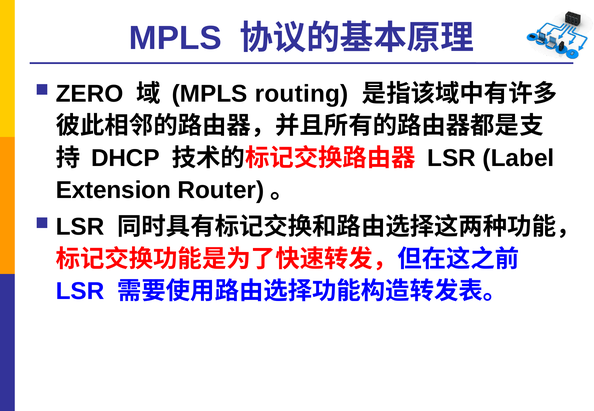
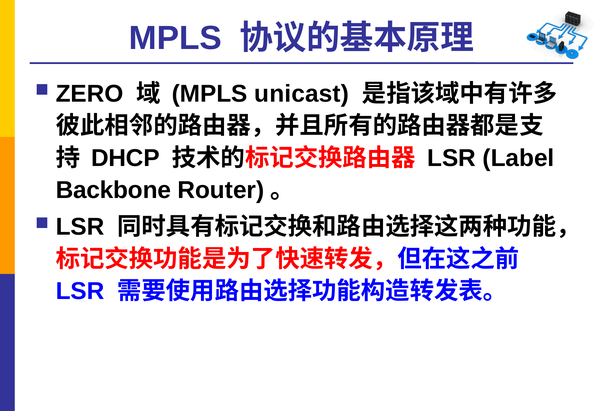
routing: routing -> unicast
Extension: Extension -> Backbone
